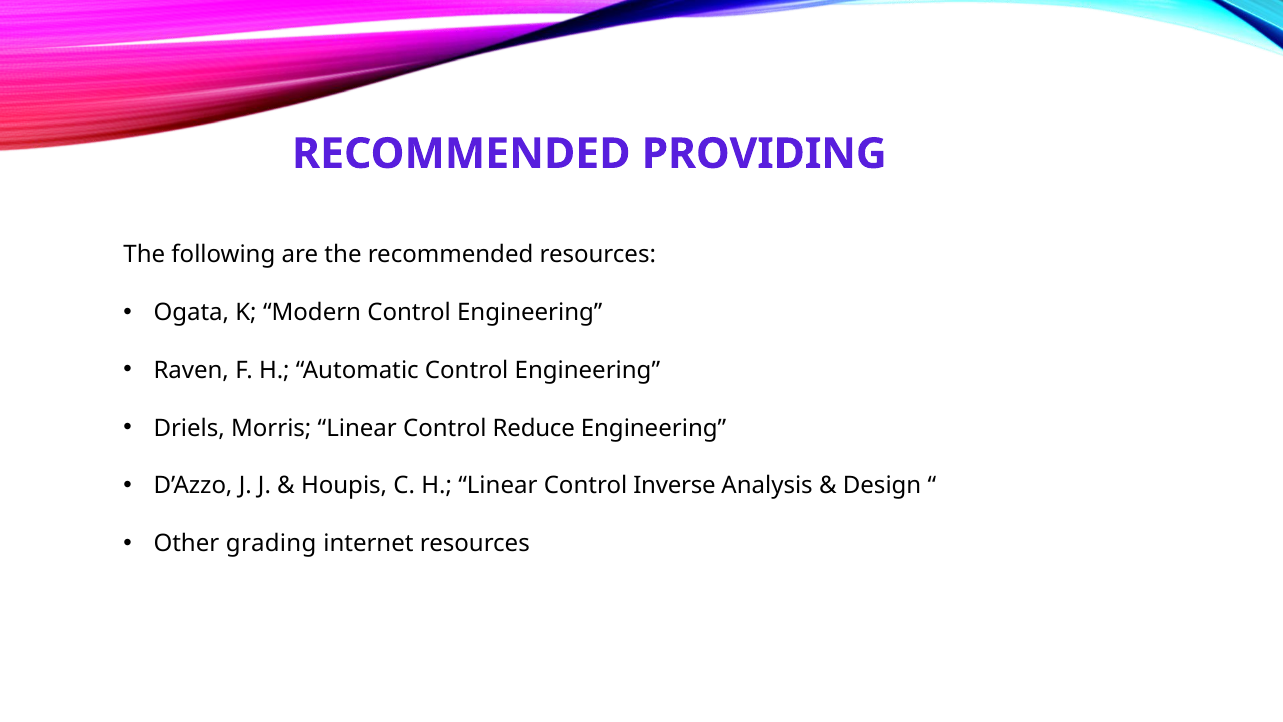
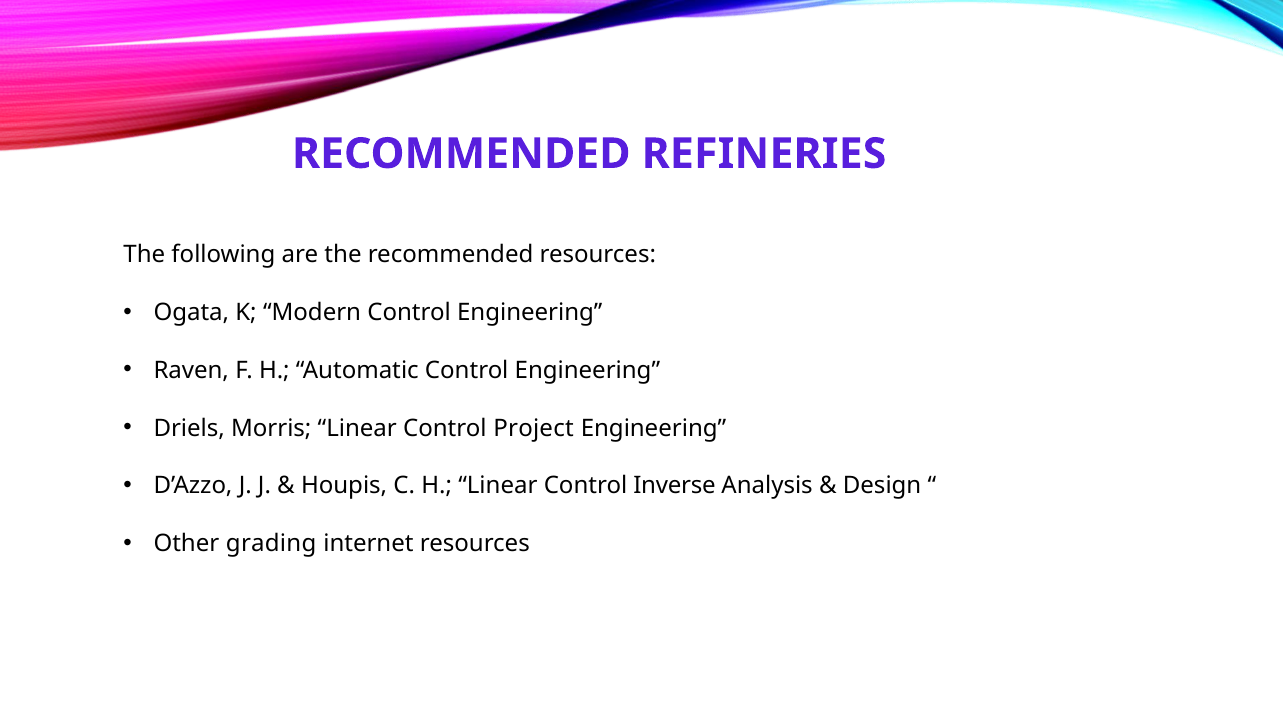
PROVIDING: PROVIDING -> REFINERIES
Reduce: Reduce -> Project
